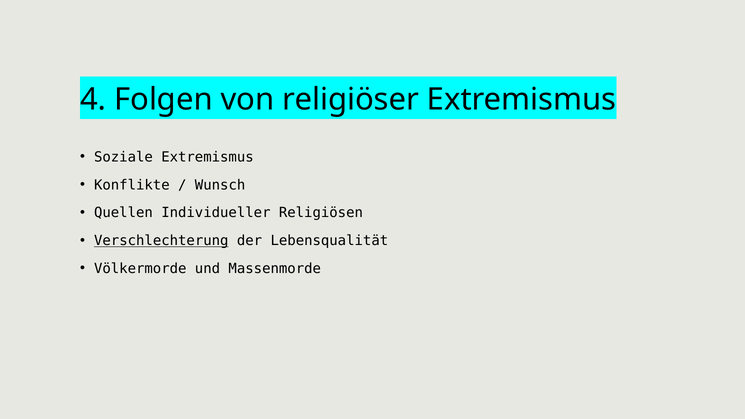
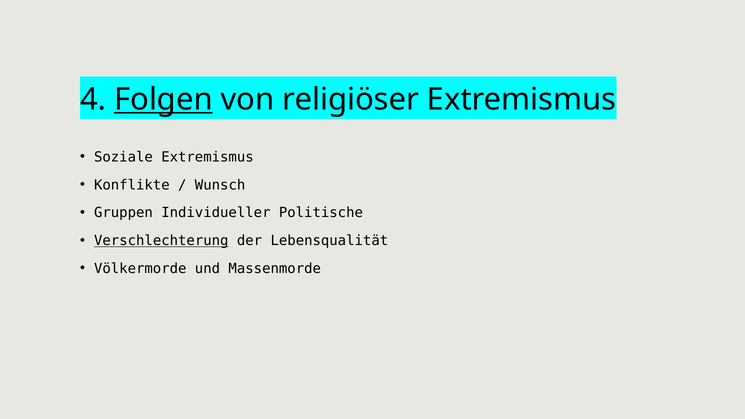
Folgen underline: none -> present
Quellen: Quellen -> Gruppen
Religiösen: Religiösen -> Politische
